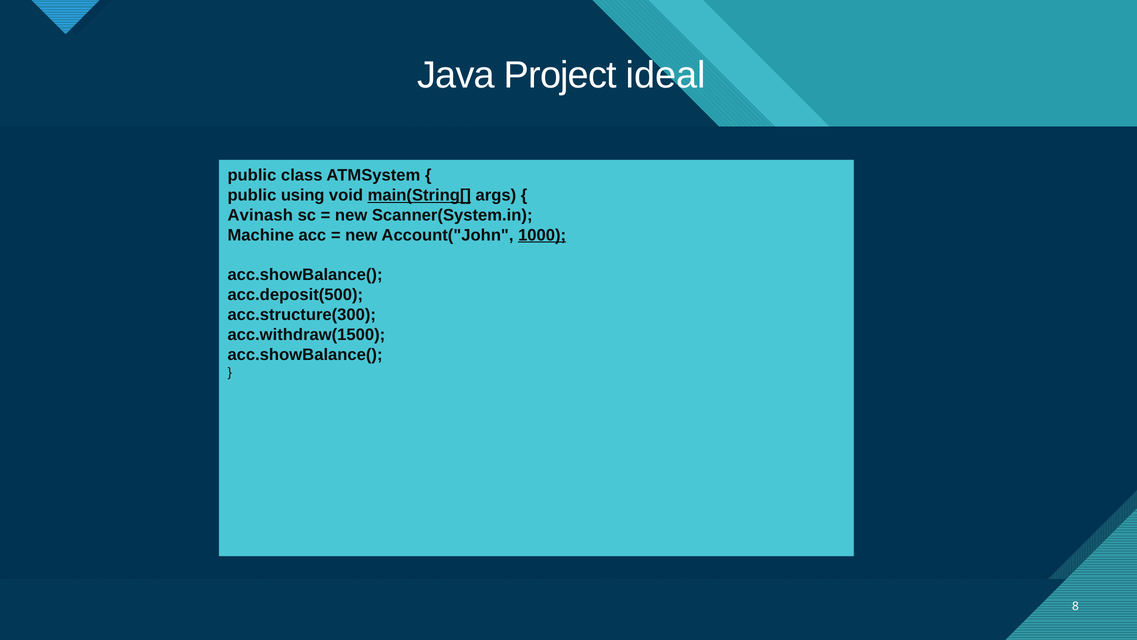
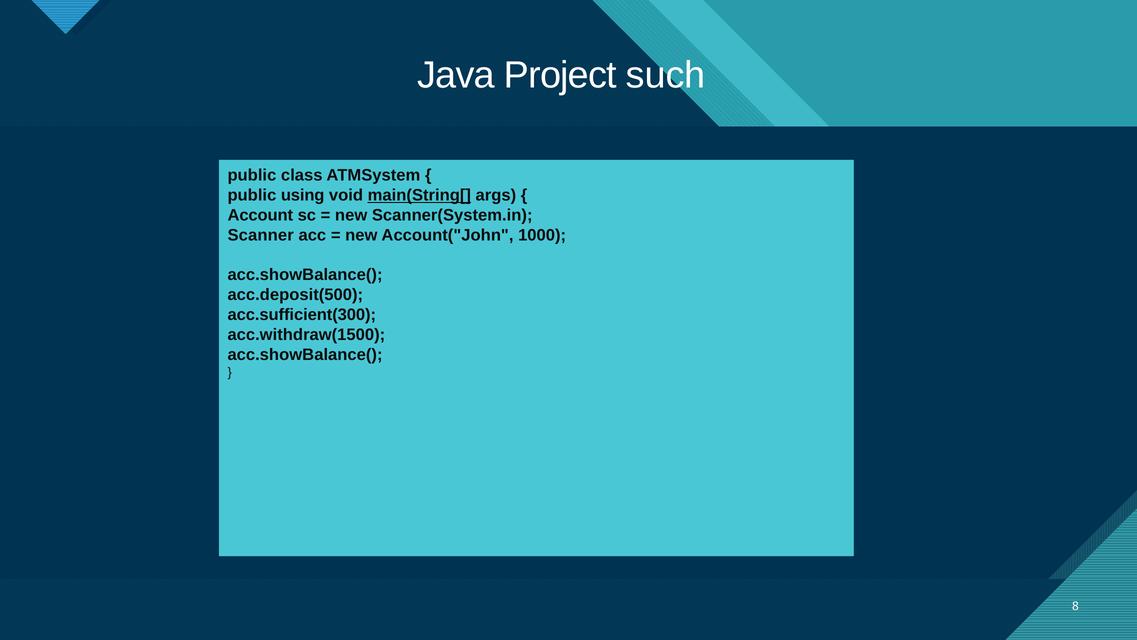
ideal: ideal -> such
Avinash: Avinash -> Account
Machine: Machine -> Scanner
1000 underline: present -> none
acc.structure(300: acc.structure(300 -> acc.sufficient(300
